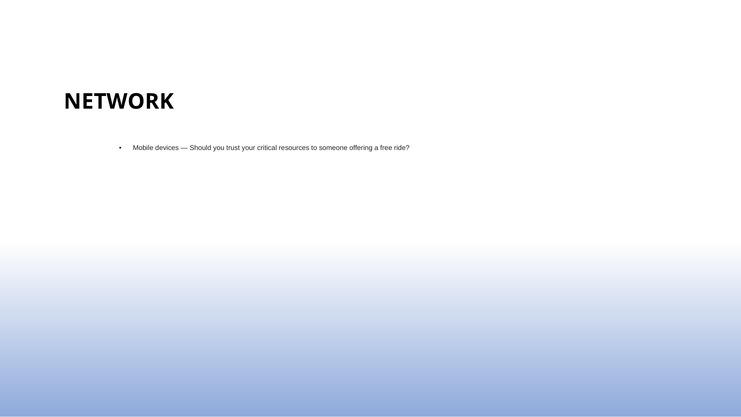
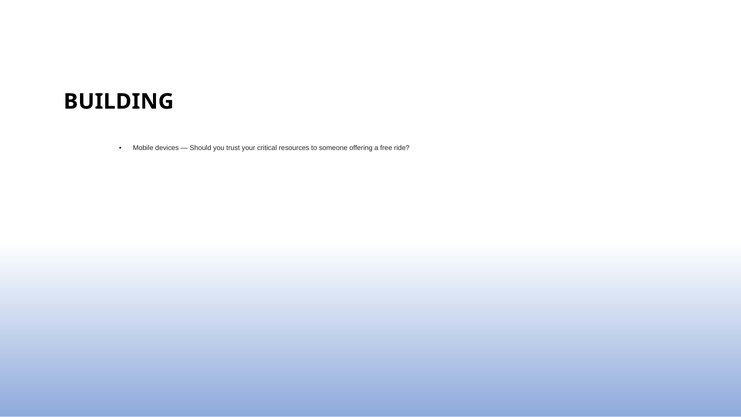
NETWORK: NETWORK -> BUILDING
